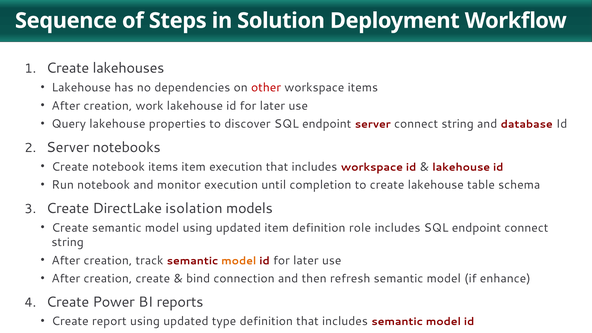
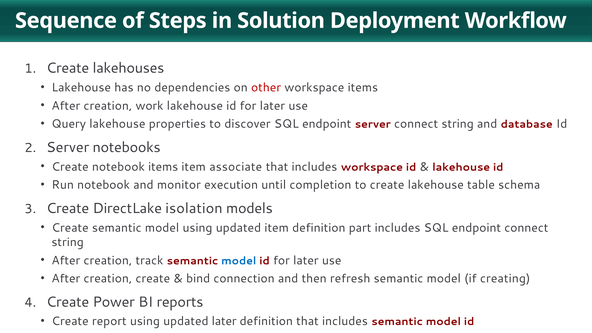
item execution: execution -> associate
role: role -> part
model at (239, 261) colour: orange -> blue
enhance: enhance -> creating
updated type: type -> later
